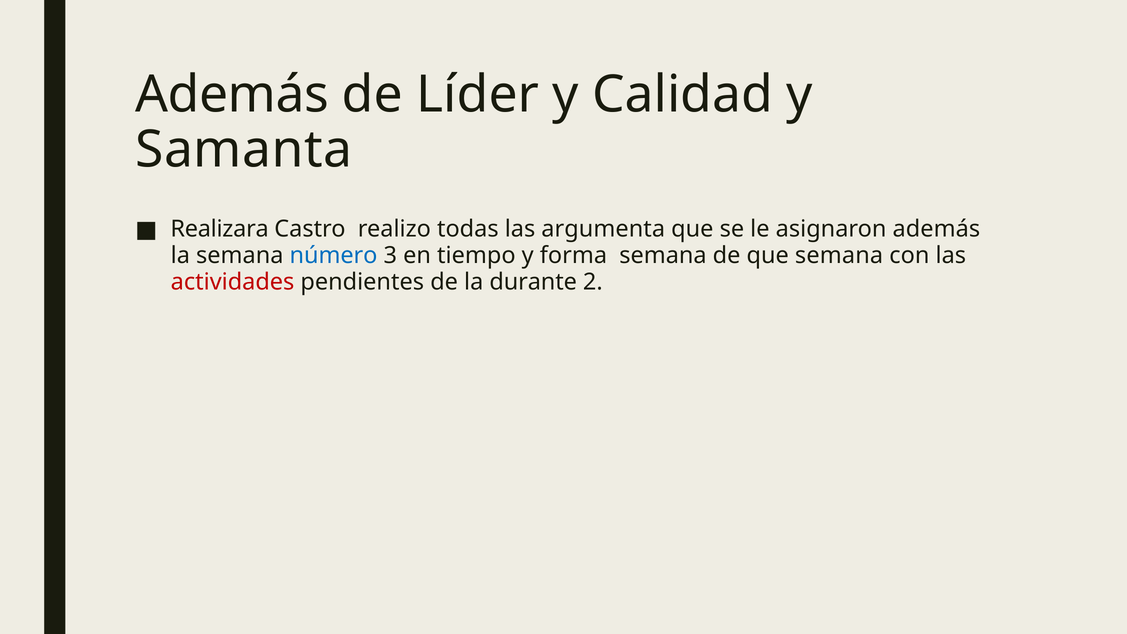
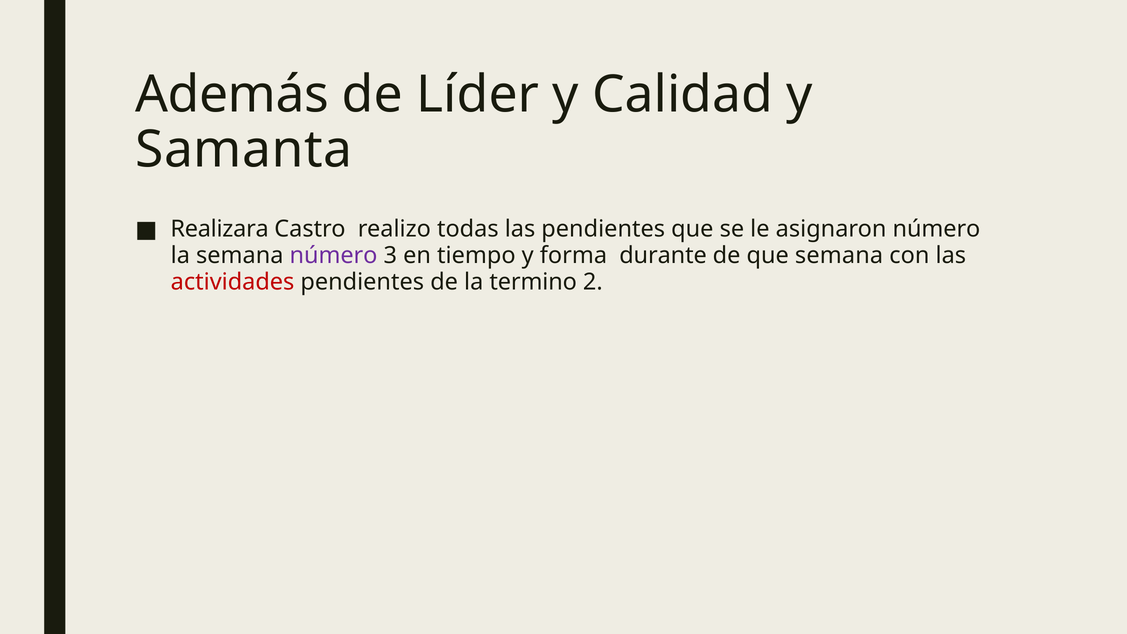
las argumenta: argumenta -> pendientes
asignaron además: además -> número
número at (334, 255) colour: blue -> purple
forma semana: semana -> durante
durante: durante -> termino
